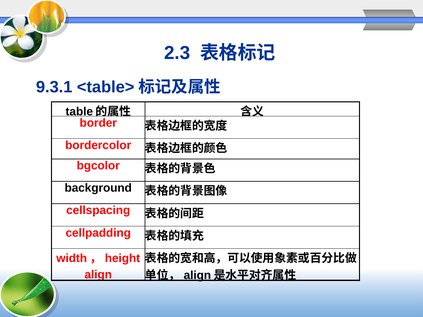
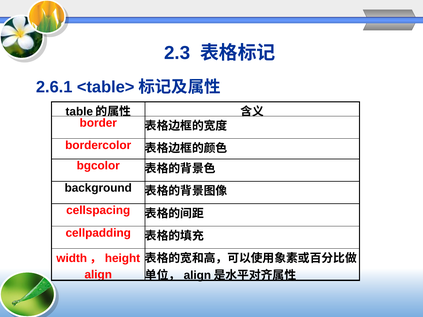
9.3.1: 9.3.1 -> 2.6.1
